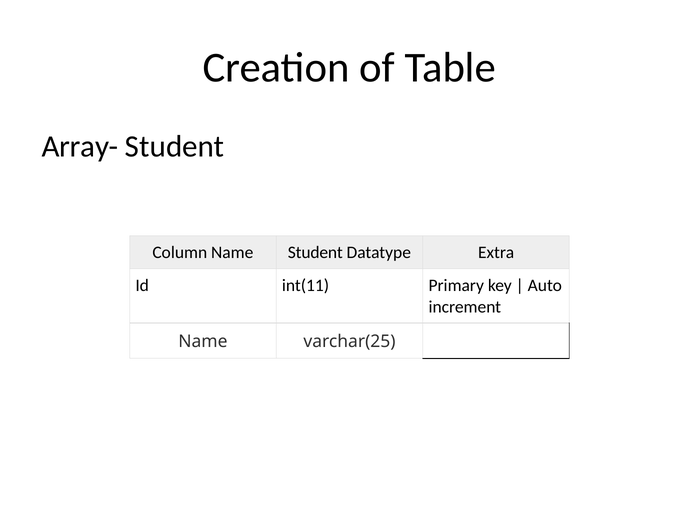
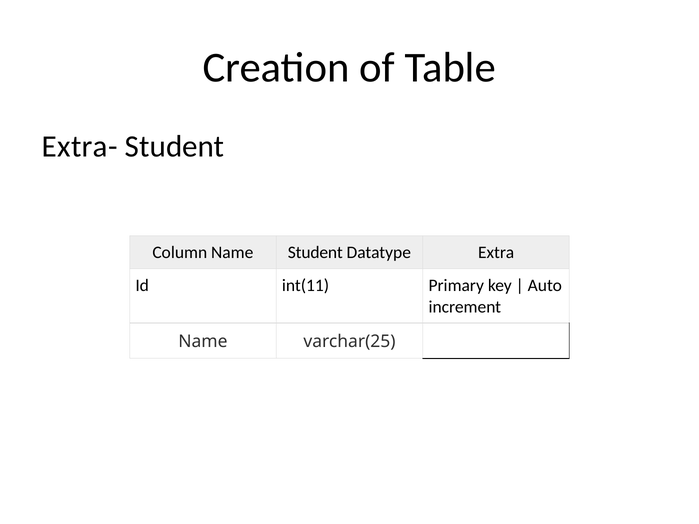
Array-: Array- -> Extra-
